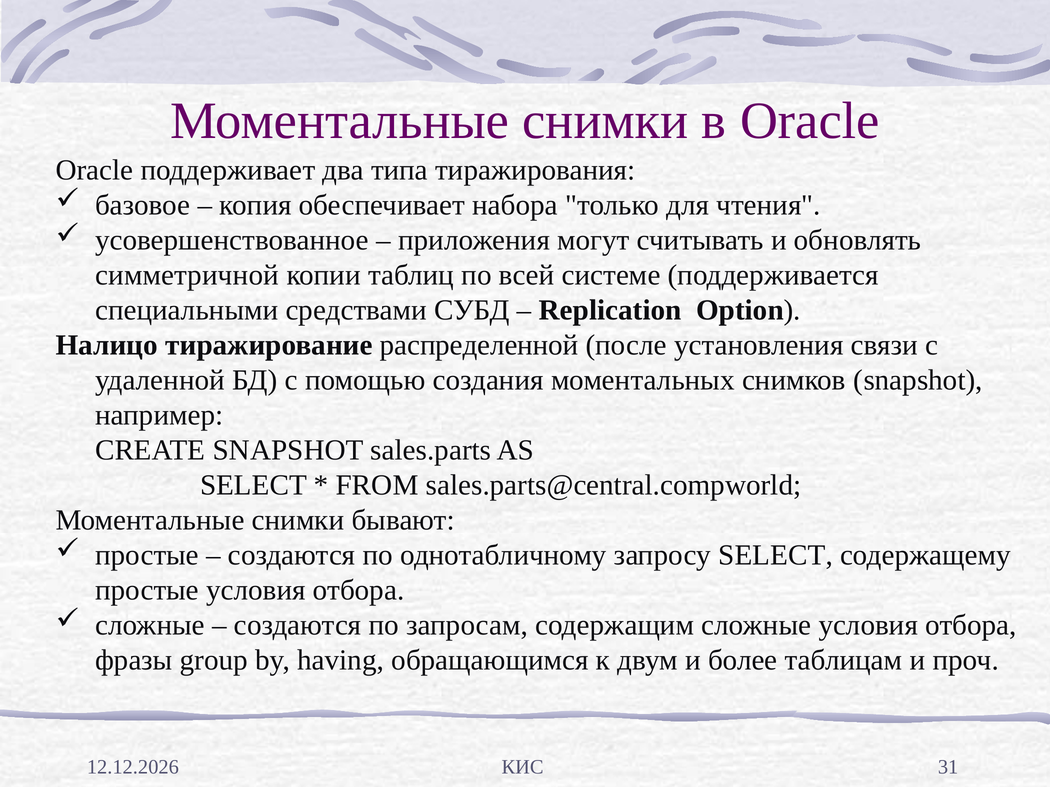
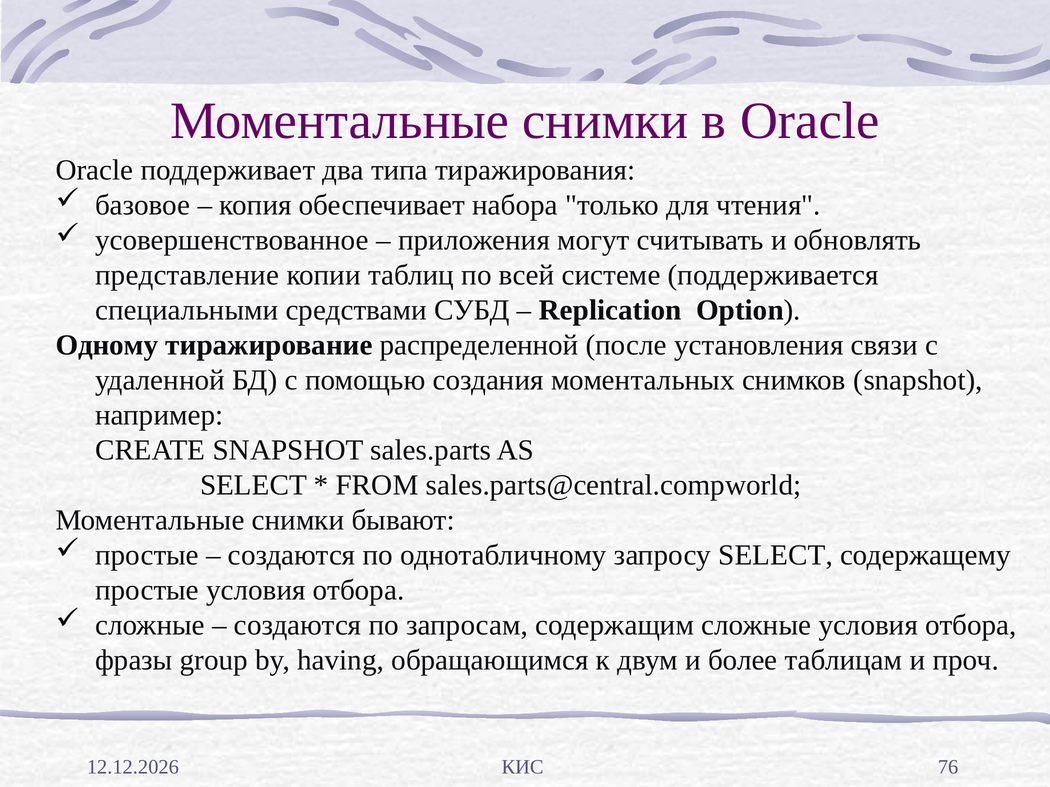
симметричной: симметричной -> представление
Налицо: Налицо -> Одному
31: 31 -> 76
